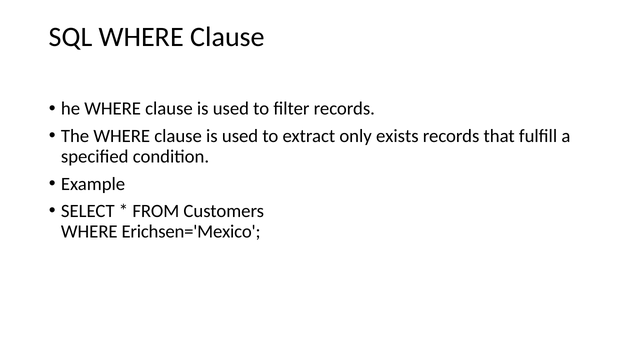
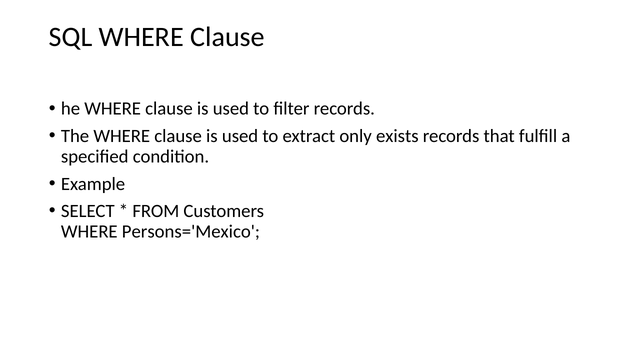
Erichsen='Mexico: Erichsen='Mexico -> Persons='Mexico
